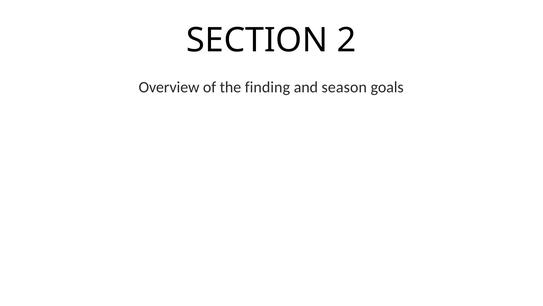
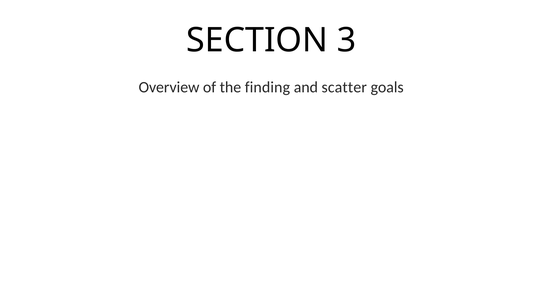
2: 2 -> 3
season: season -> scatter
